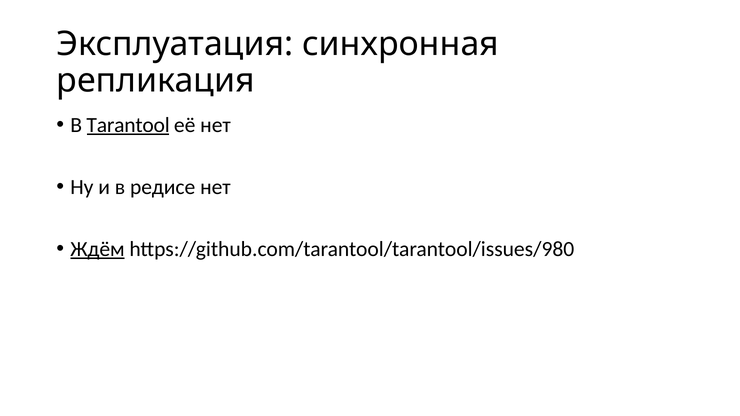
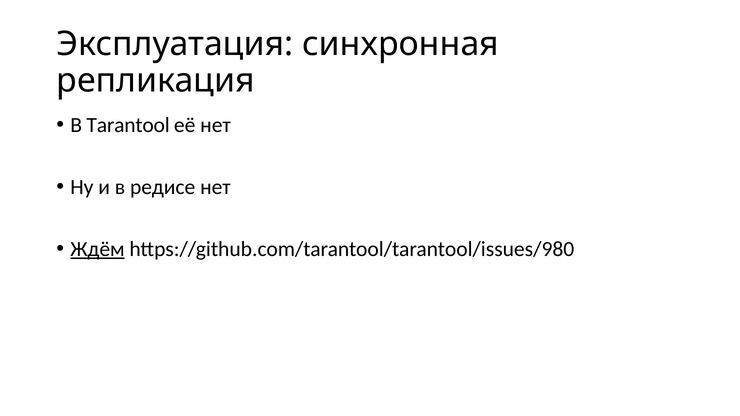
Tarantool underline: present -> none
